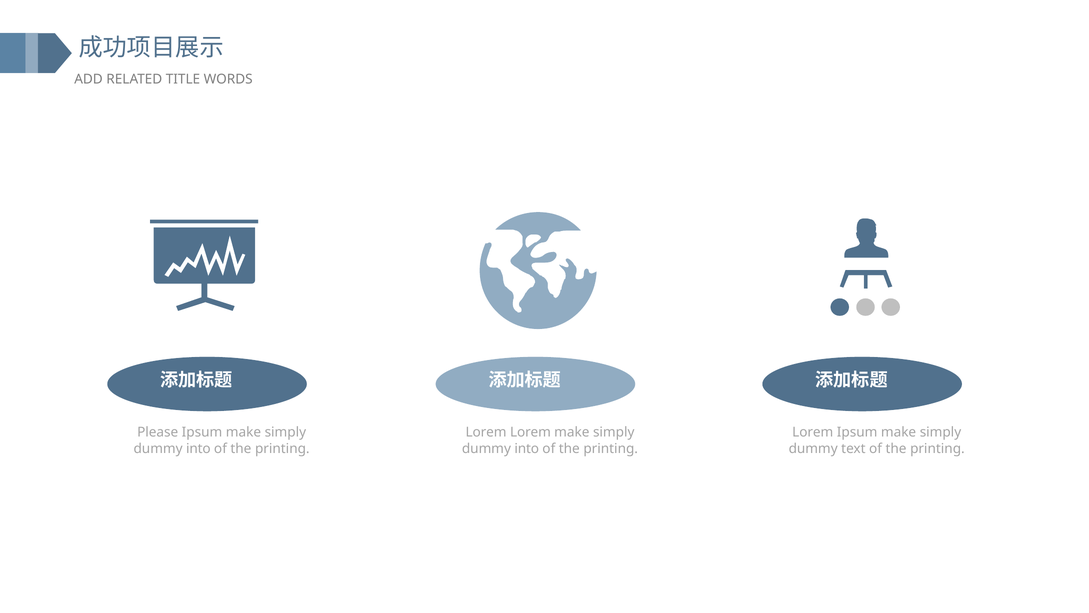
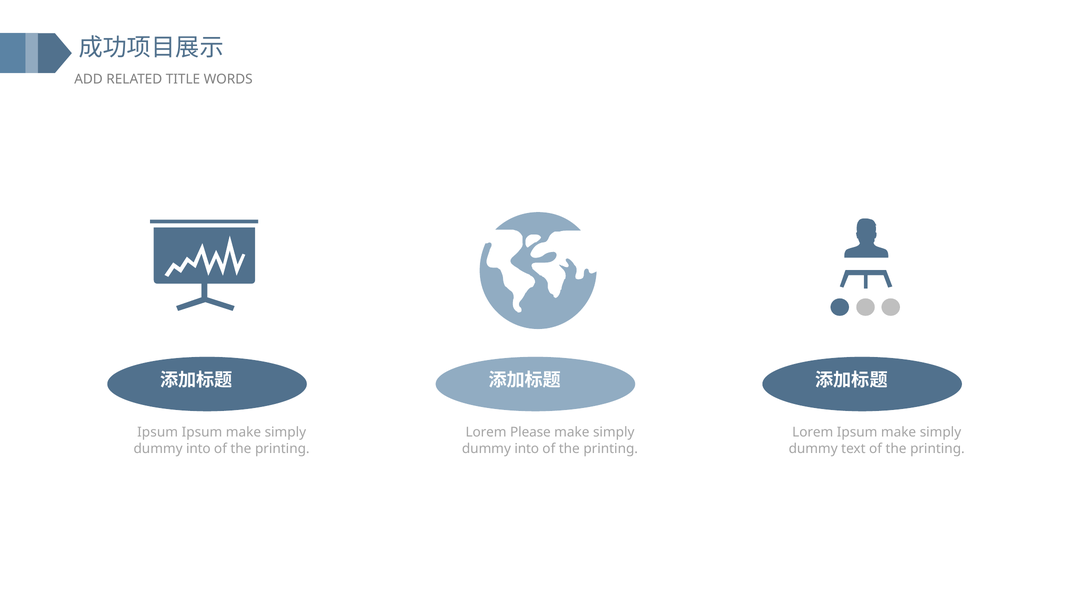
Please at (158, 432): Please -> Ipsum
Lorem Lorem: Lorem -> Please
